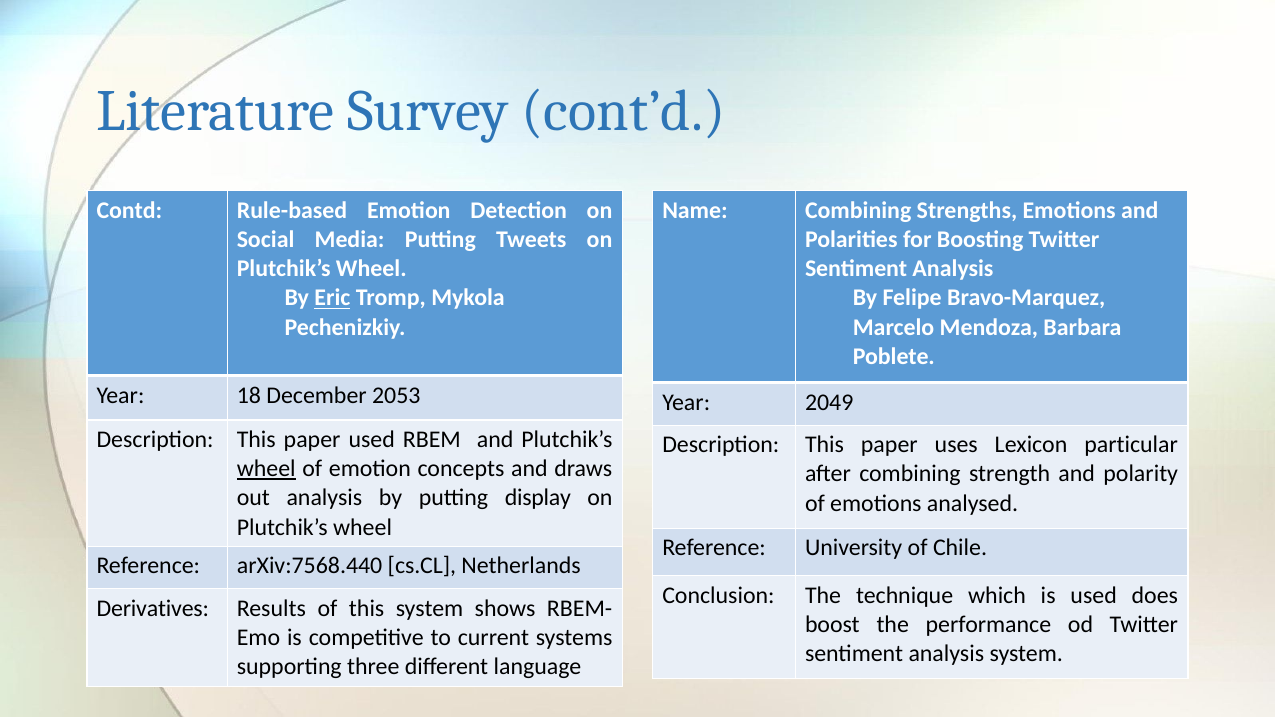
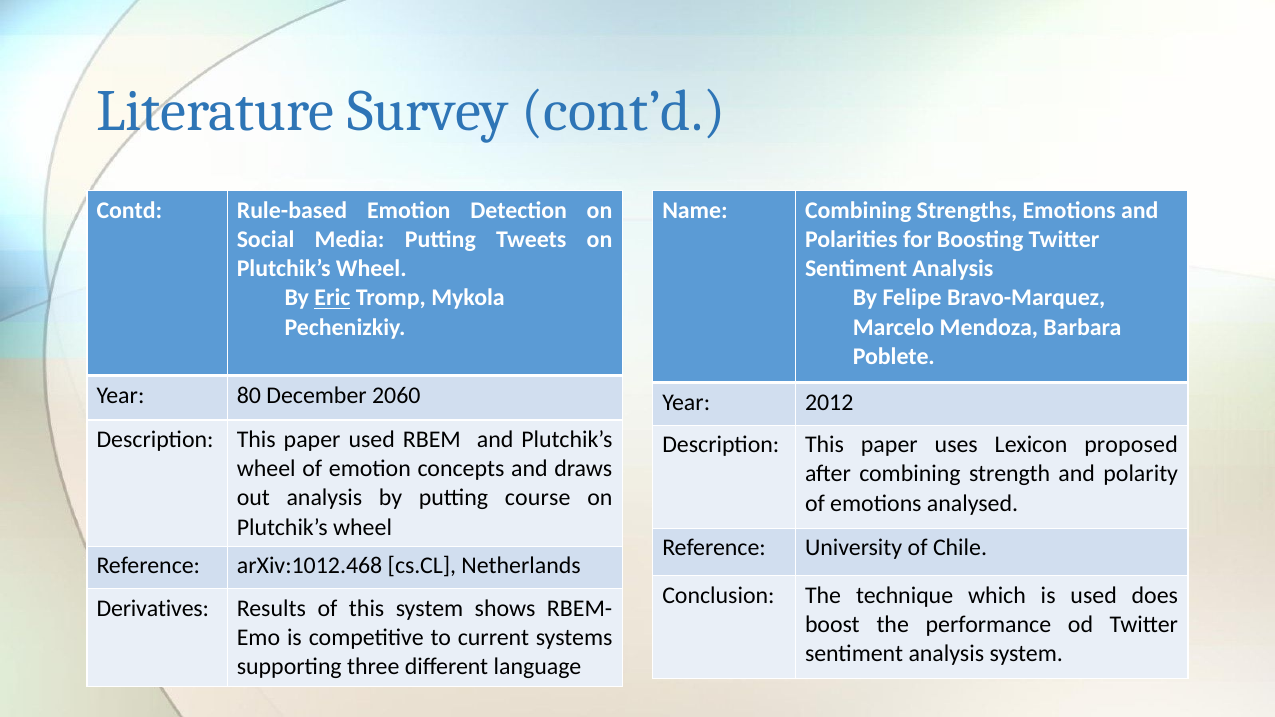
18: 18 -> 80
2053: 2053 -> 2060
2049: 2049 -> 2012
particular: particular -> proposed
wheel at (266, 469) underline: present -> none
display: display -> course
arXiv:7568.440: arXiv:7568.440 -> arXiv:1012.468
